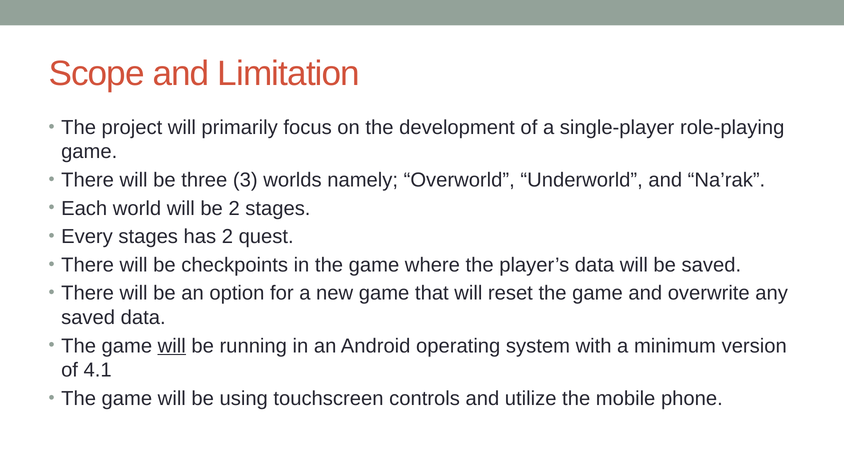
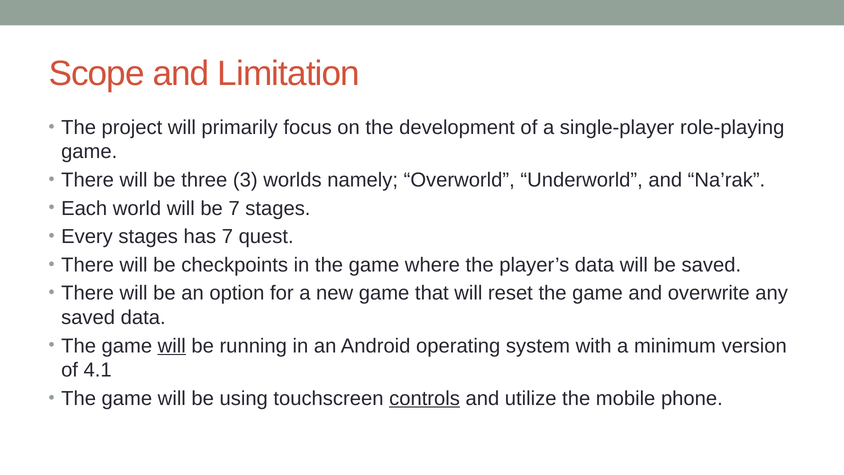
be 2: 2 -> 7
has 2: 2 -> 7
controls underline: none -> present
